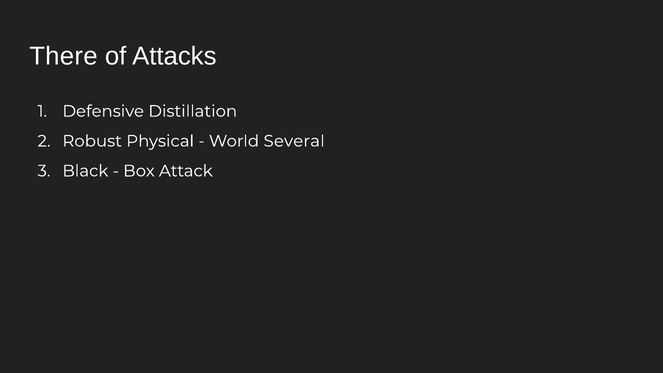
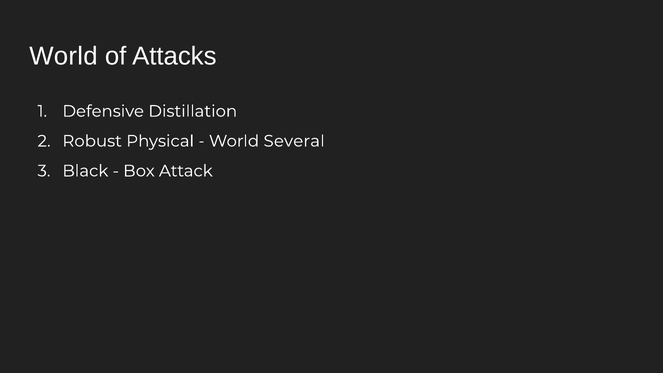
There at (63, 56): There -> World
